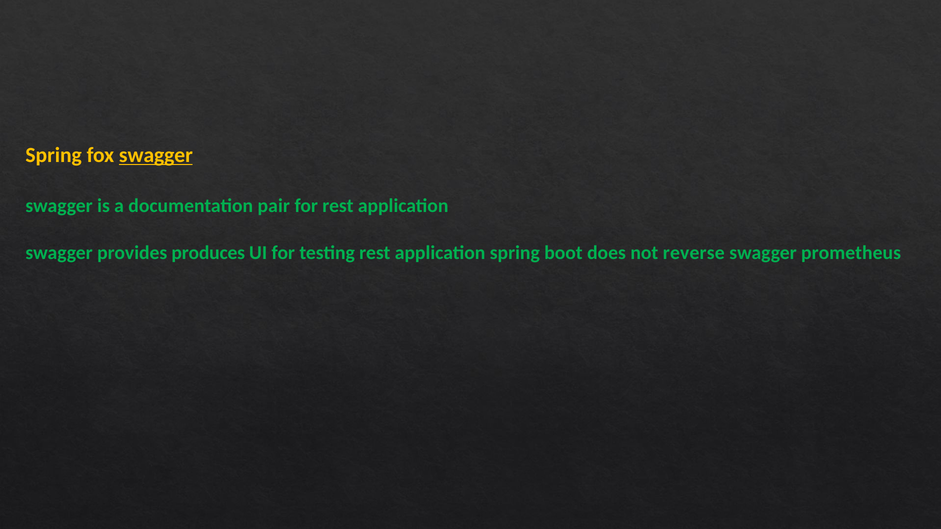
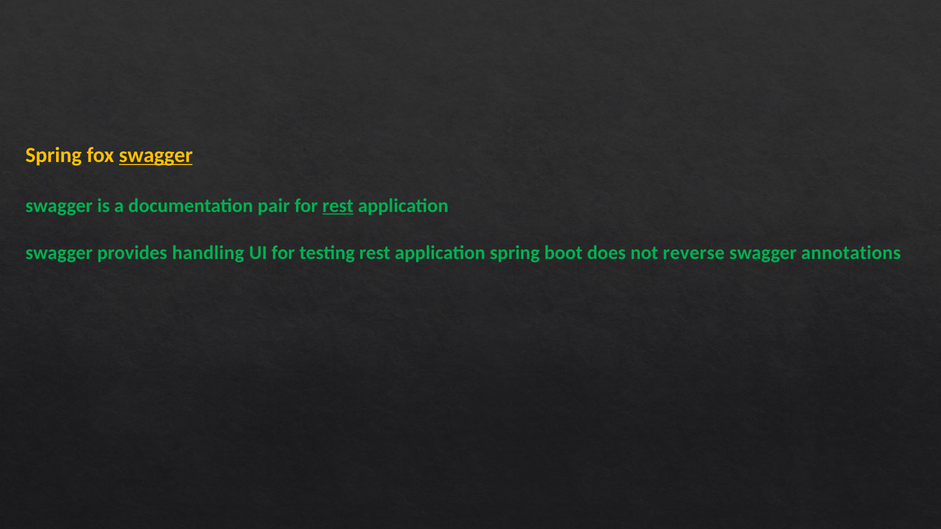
rest at (338, 206) underline: none -> present
produces: produces -> handling
prometheus: prometheus -> annotations
